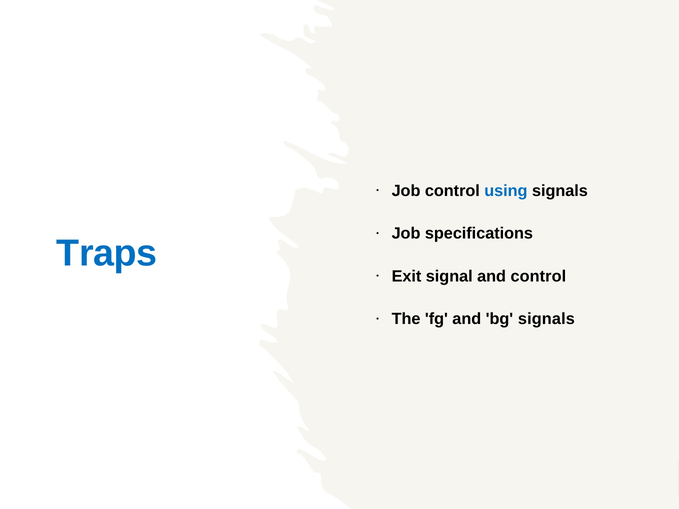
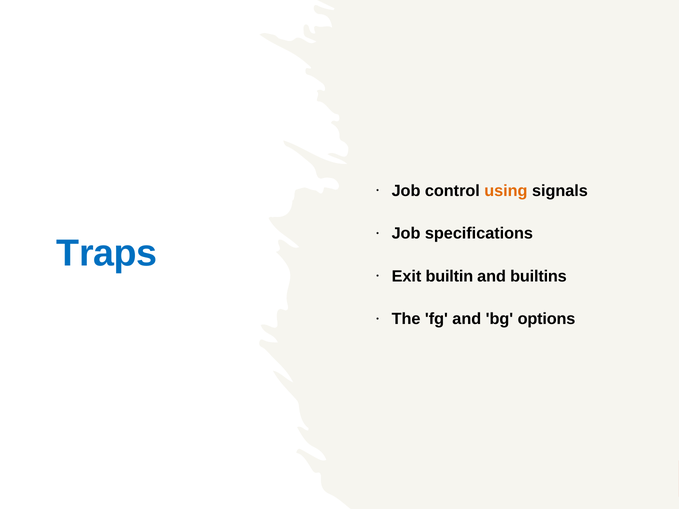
using colour: blue -> orange
signal: signal -> builtin
and control: control -> builtins
bg signals: signals -> options
